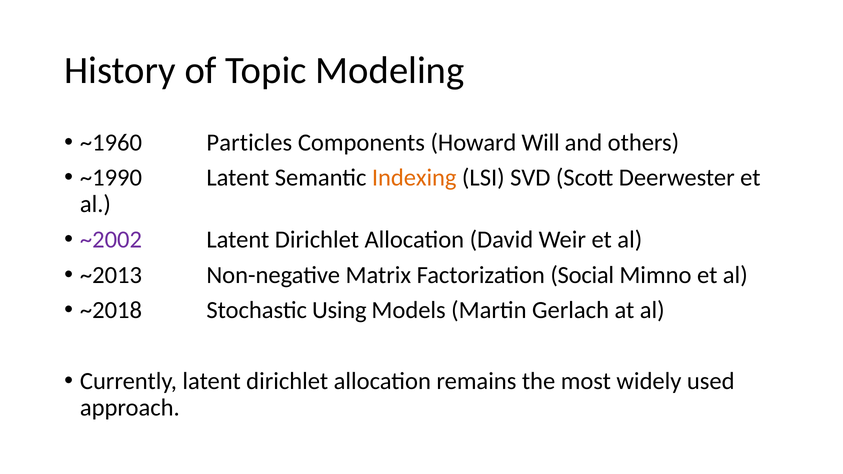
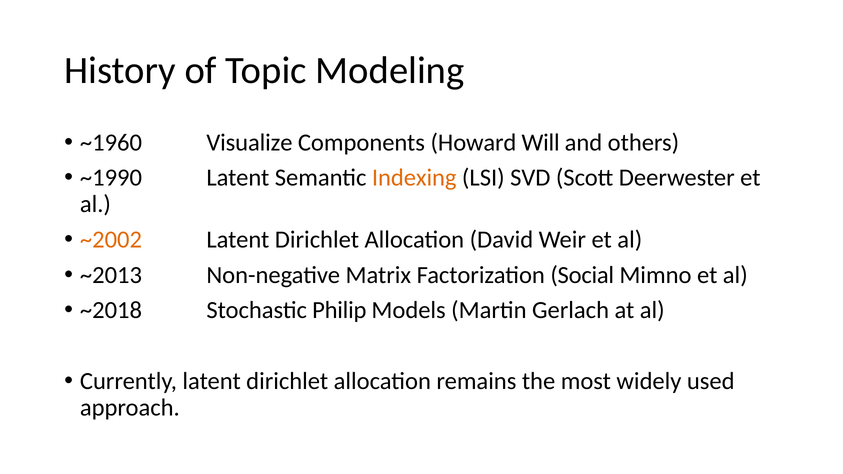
Particles: Particles -> Visualize
~2002 colour: purple -> orange
Using: Using -> Philip
